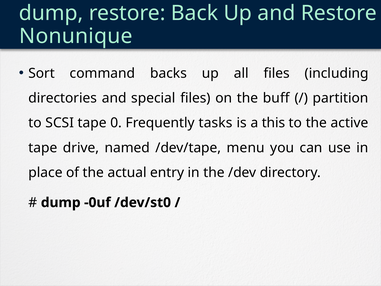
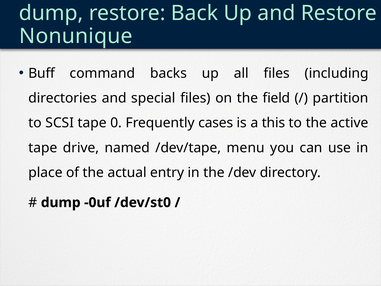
Sort: Sort -> Buff
buff: buff -> field
tasks: tasks -> cases
